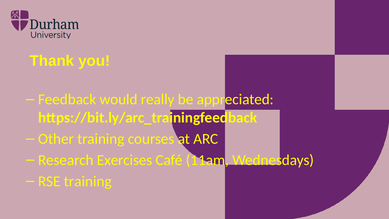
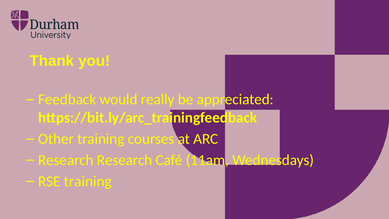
Research Exercises: Exercises -> Research
